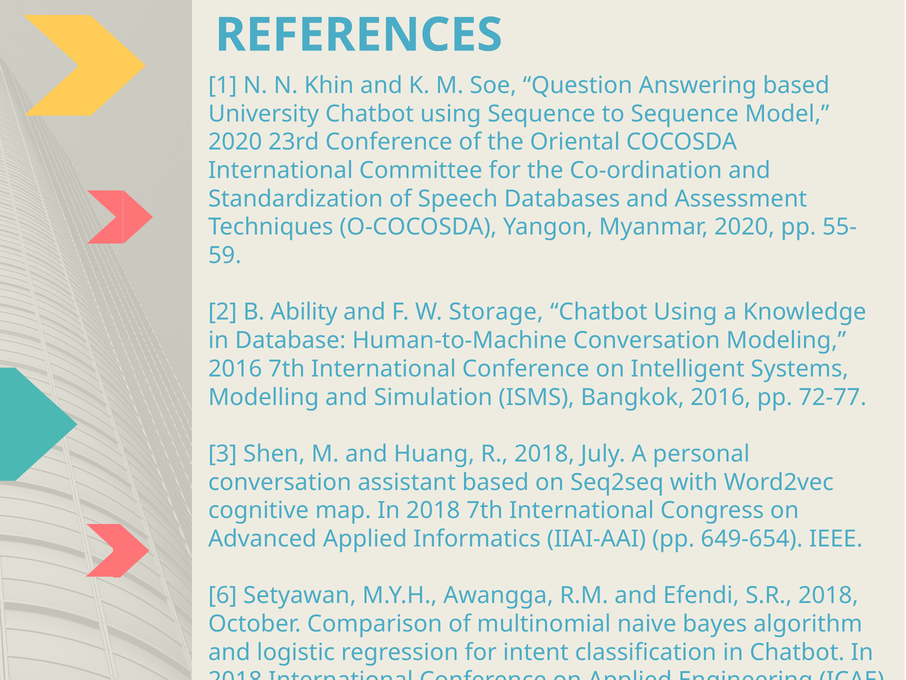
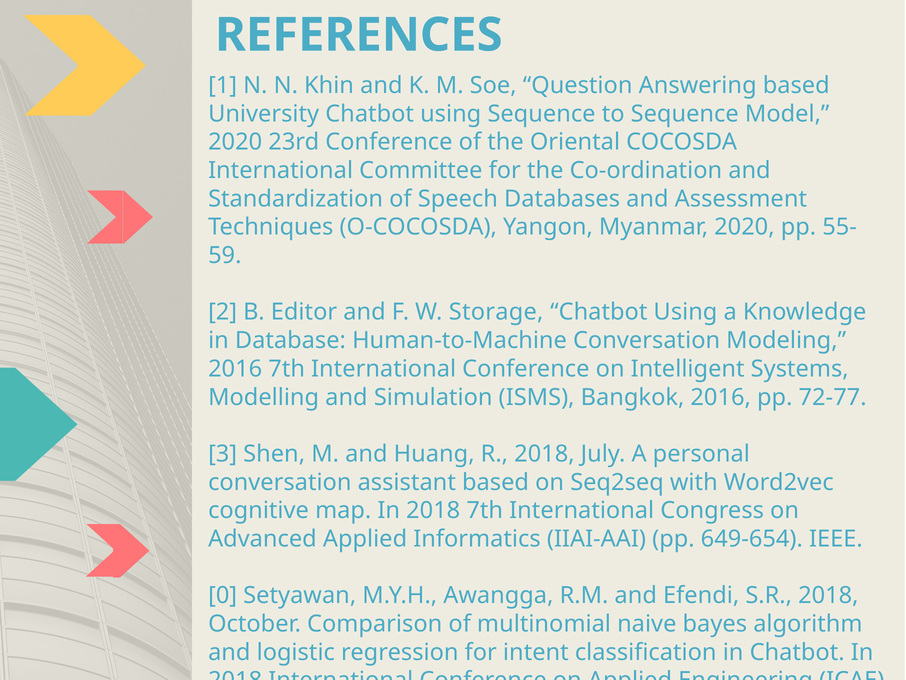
Ability: Ability -> Editor
6: 6 -> 0
